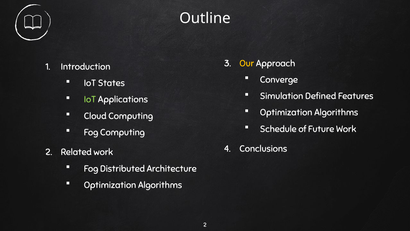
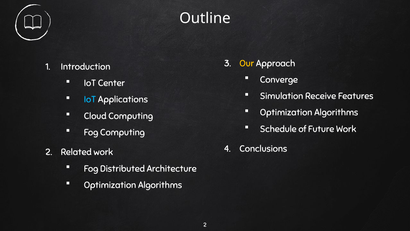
States: States -> Center
Defined: Defined -> Receive
IoT at (90, 99) colour: light green -> light blue
